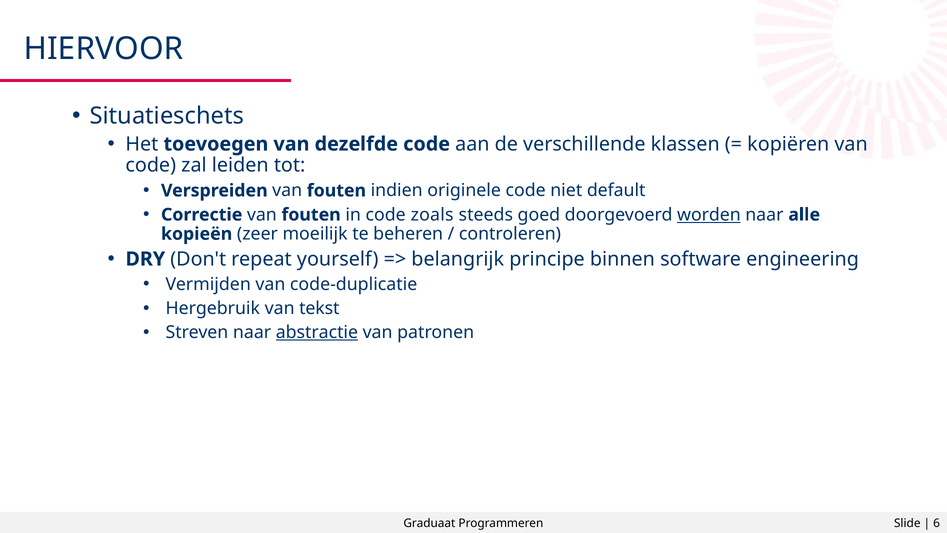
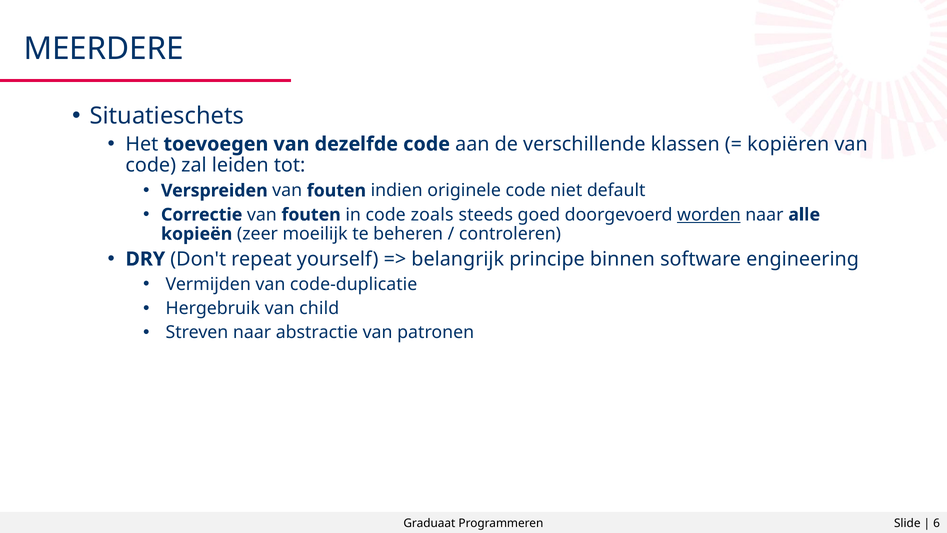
HIERVOOR: HIERVOOR -> MEERDERE
tekst: tekst -> child
abstractie underline: present -> none
